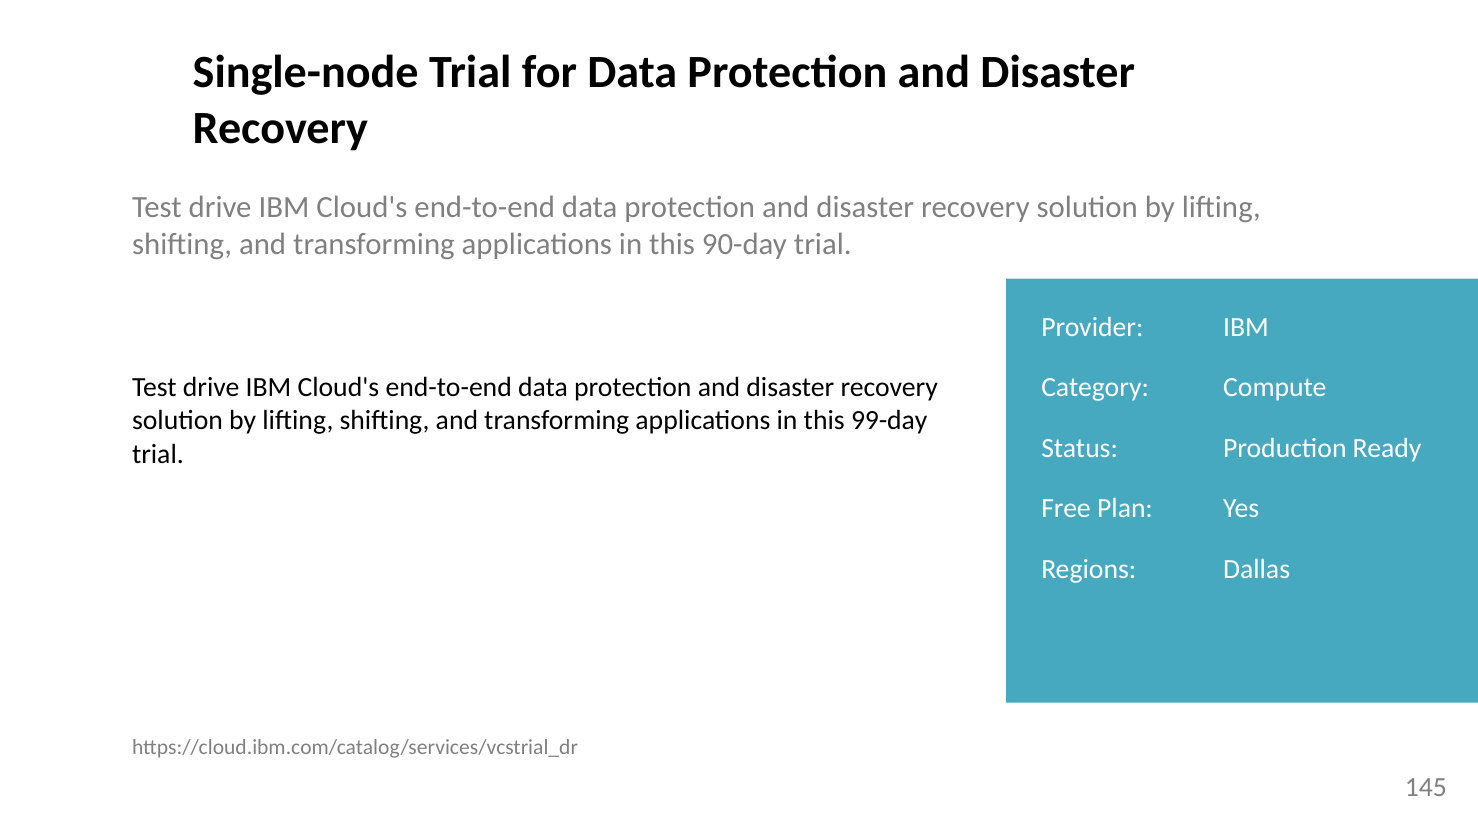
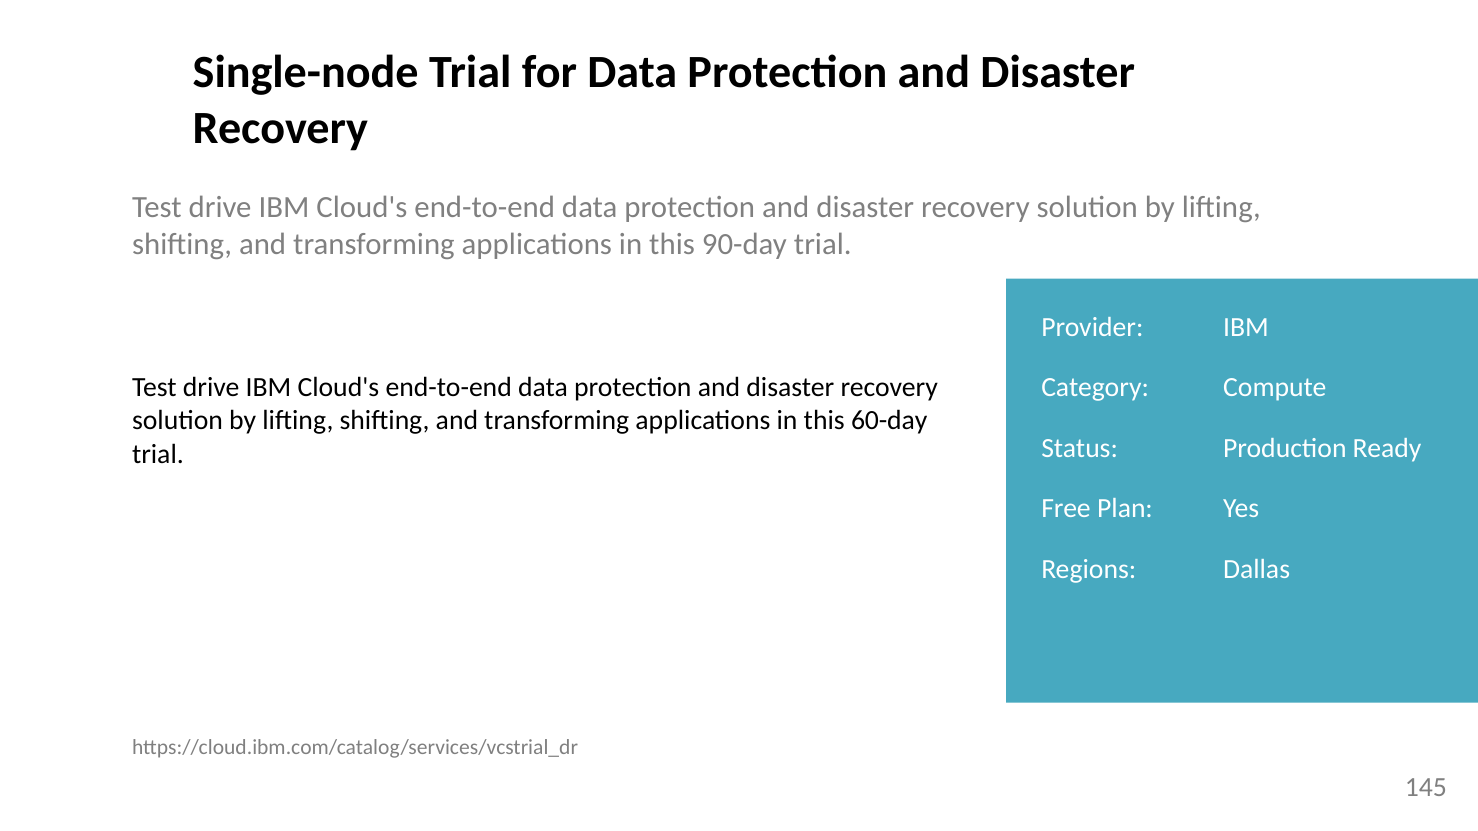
99-day: 99-day -> 60-day
